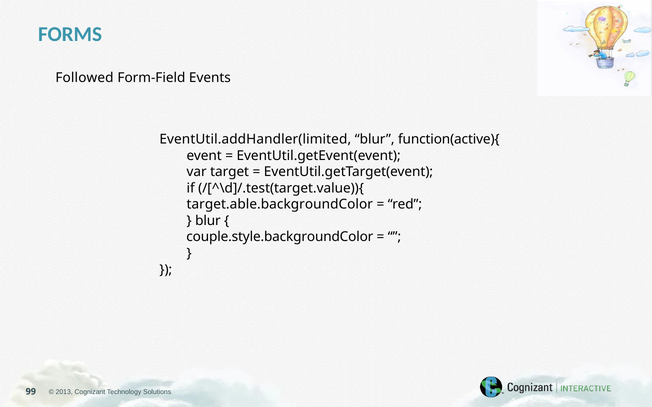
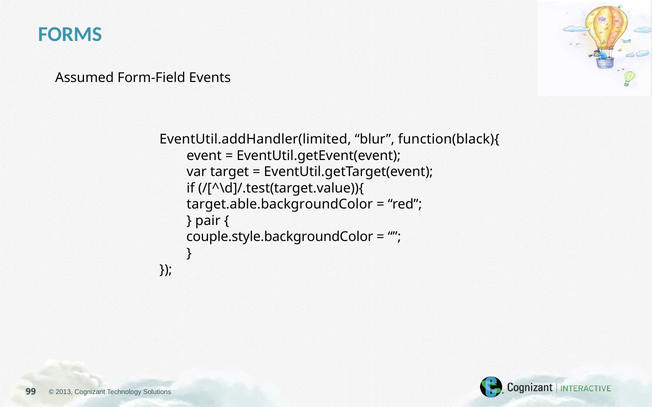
Followed: Followed -> Assumed
function(active){: function(active){ -> function(black){
blur at (208, 221): blur -> pair
